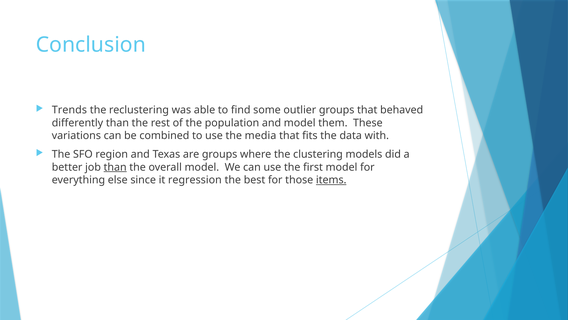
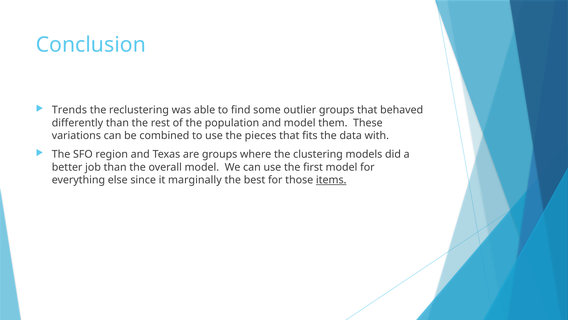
media: media -> pieces
than at (115, 167) underline: present -> none
regression: regression -> marginally
